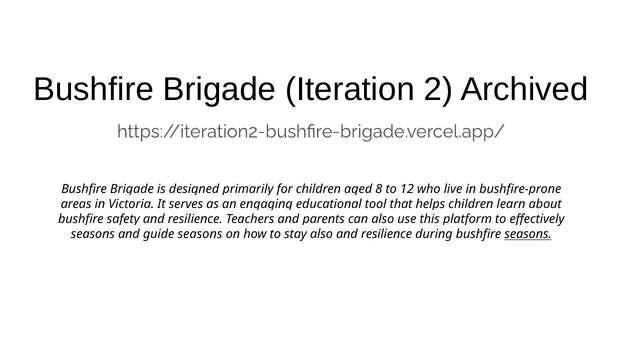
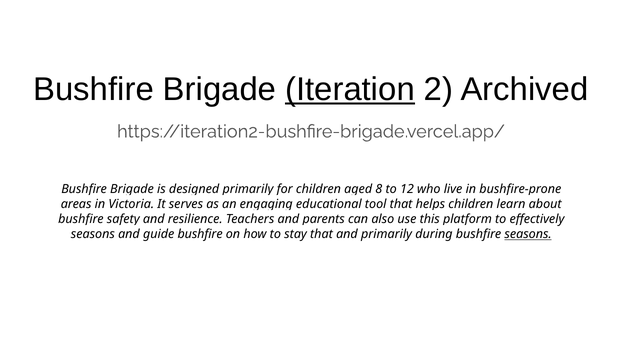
Iteration underline: none -> present
guide seasons: seasons -> bushfire
stay also: also -> that
resilience at (387, 234): resilience -> primarily
